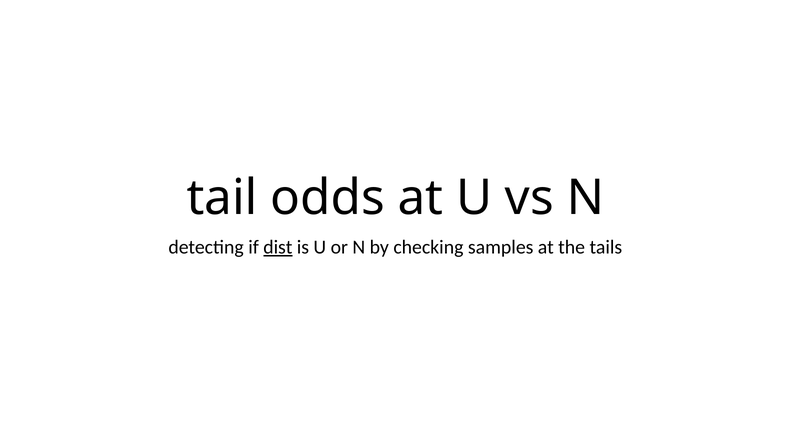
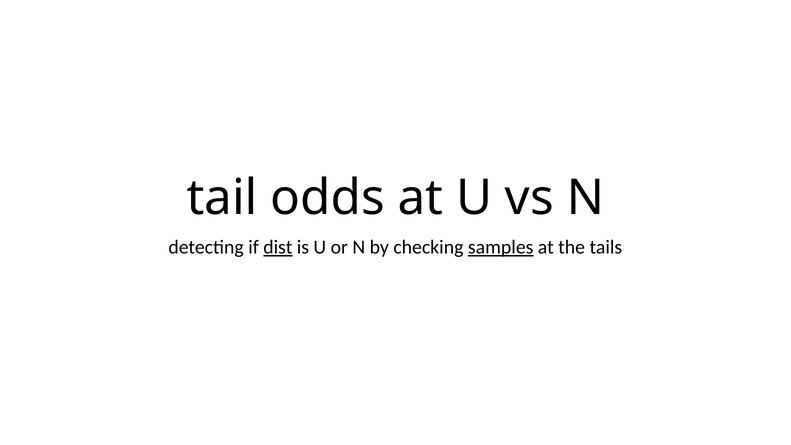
samples underline: none -> present
